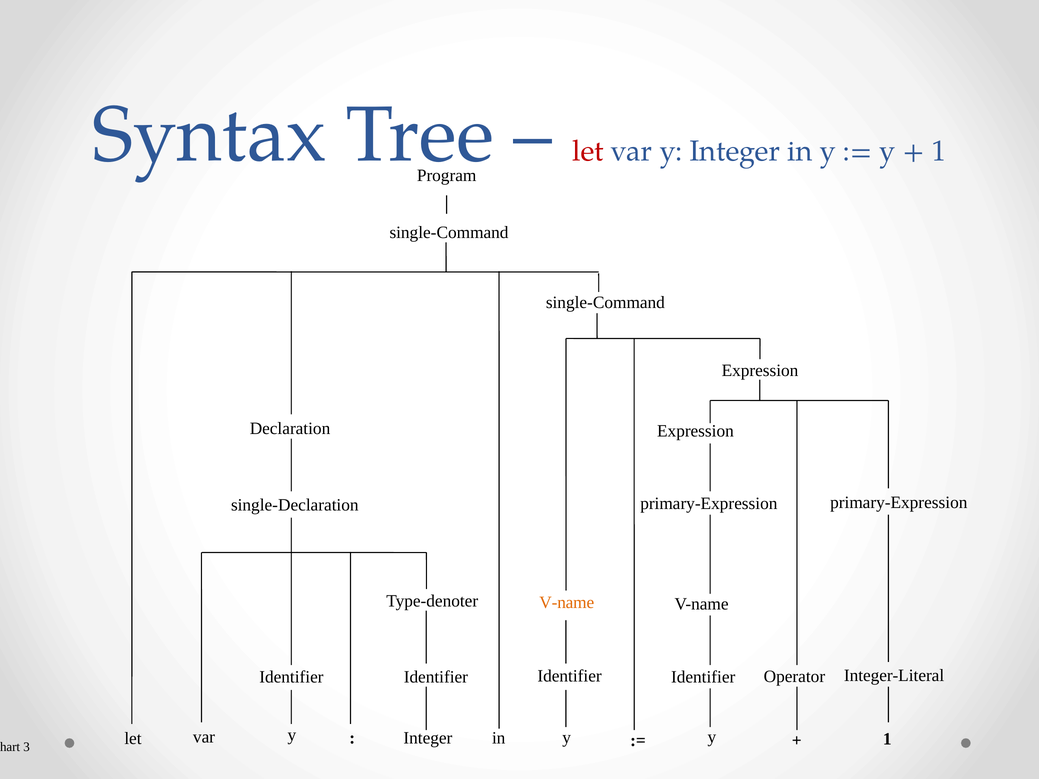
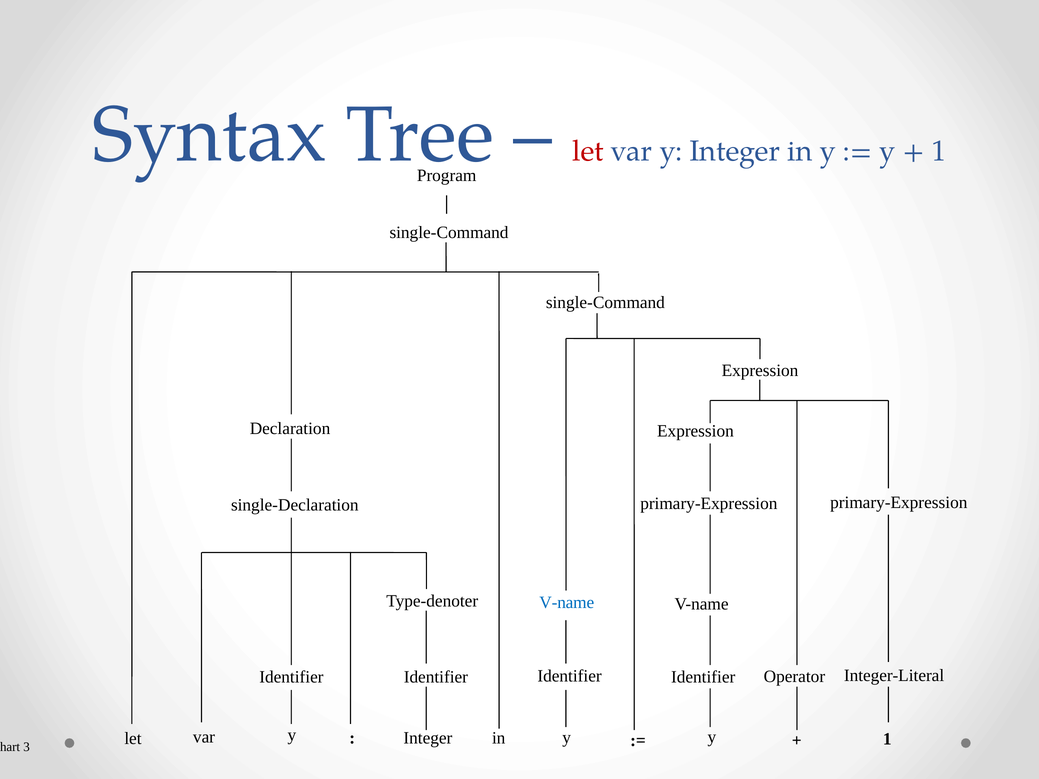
V-name at (567, 603) colour: orange -> blue
